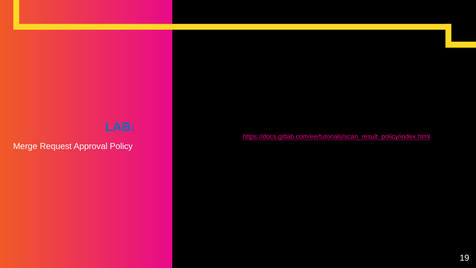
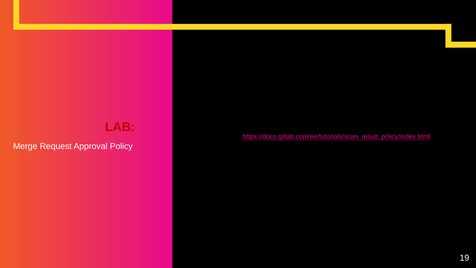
LAB colour: blue -> red
